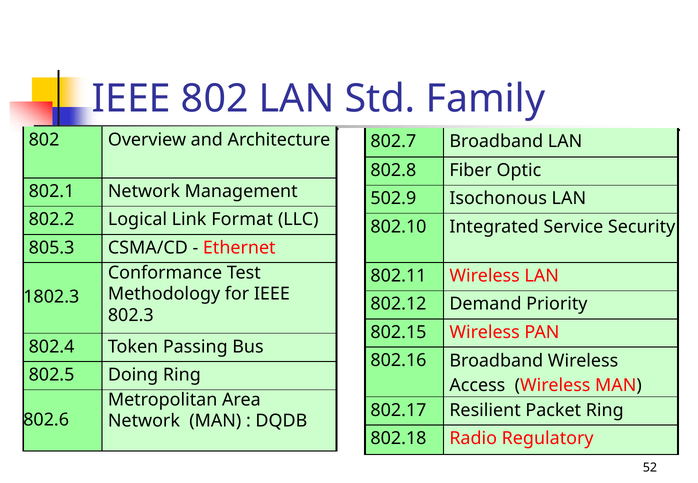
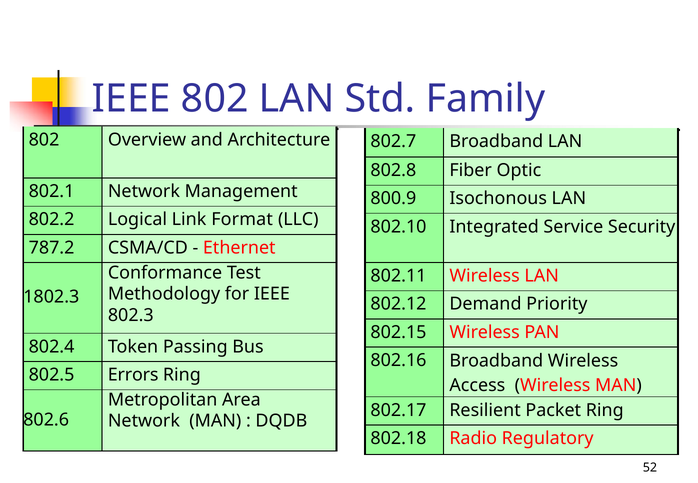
502.9: 502.9 -> 800.9
805.3: 805.3 -> 787.2
Doing: Doing -> Errors
